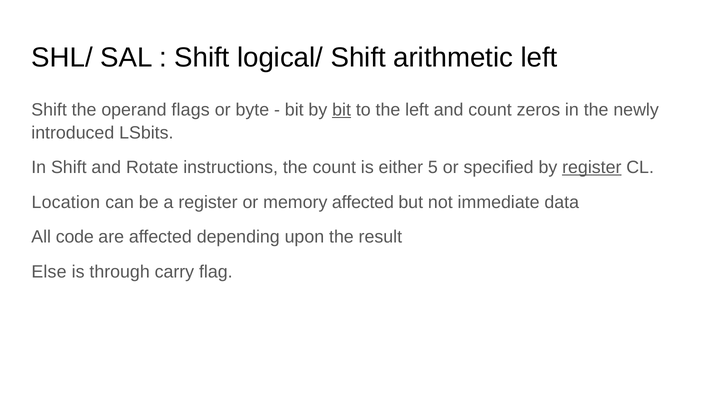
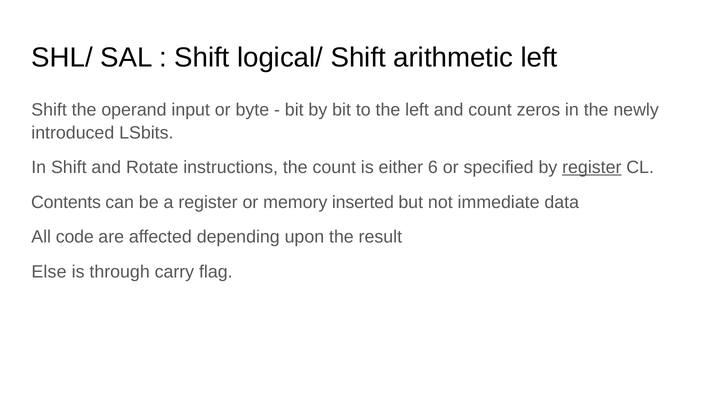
flags: flags -> input
bit at (342, 110) underline: present -> none
5: 5 -> 6
Location: Location -> Contents
memory affected: affected -> inserted
